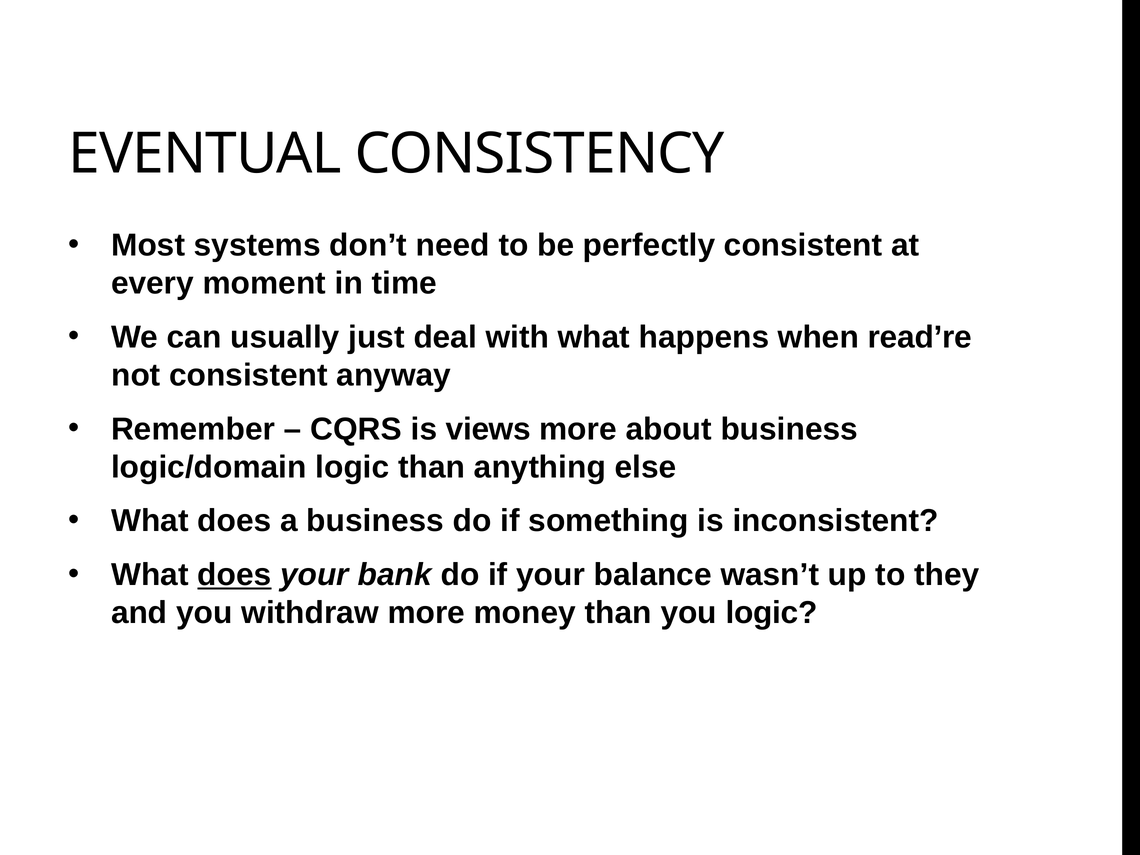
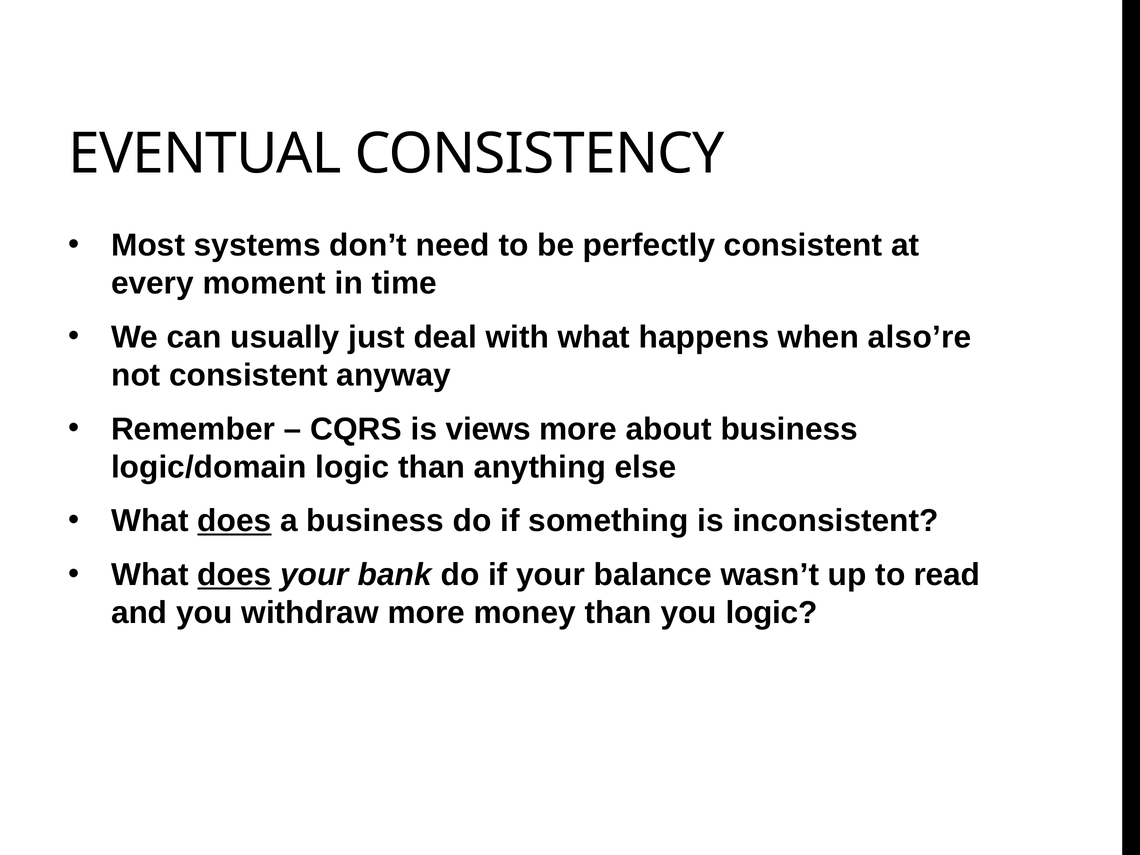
read’re: read’re -> also’re
does at (234, 521) underline: none -> present
they: they -> read
